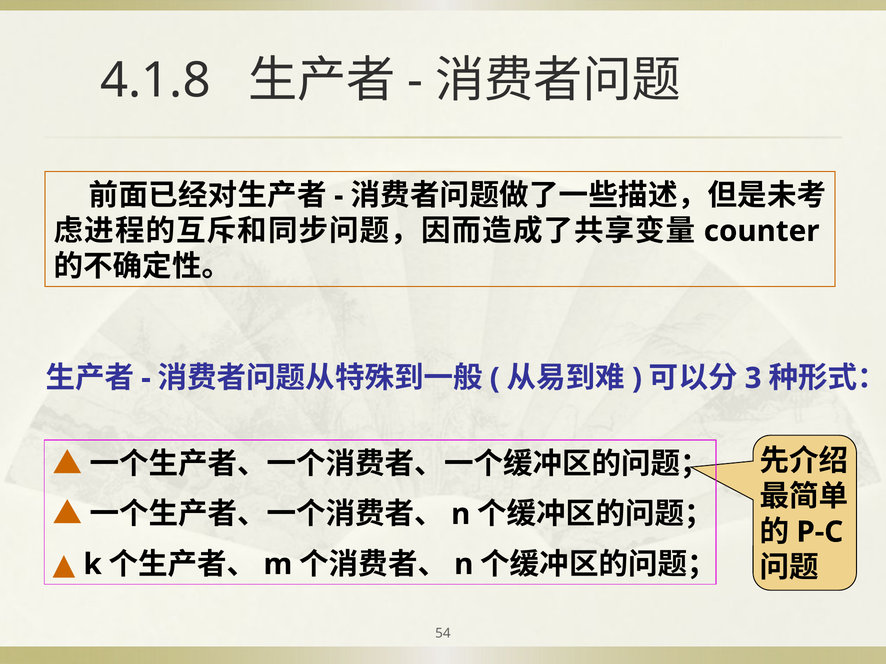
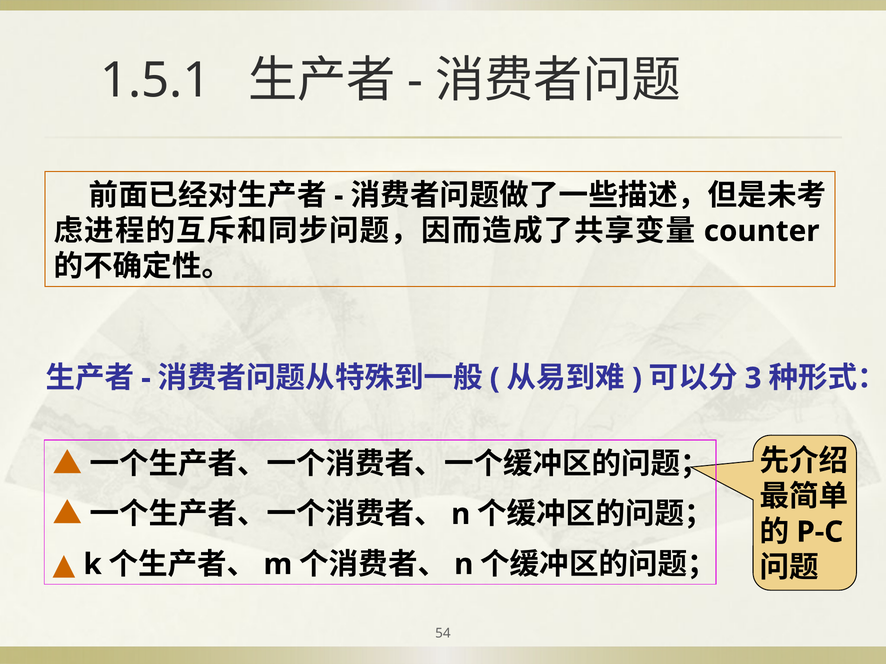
4.1.8: 4.1.8 -> 1.5.1
